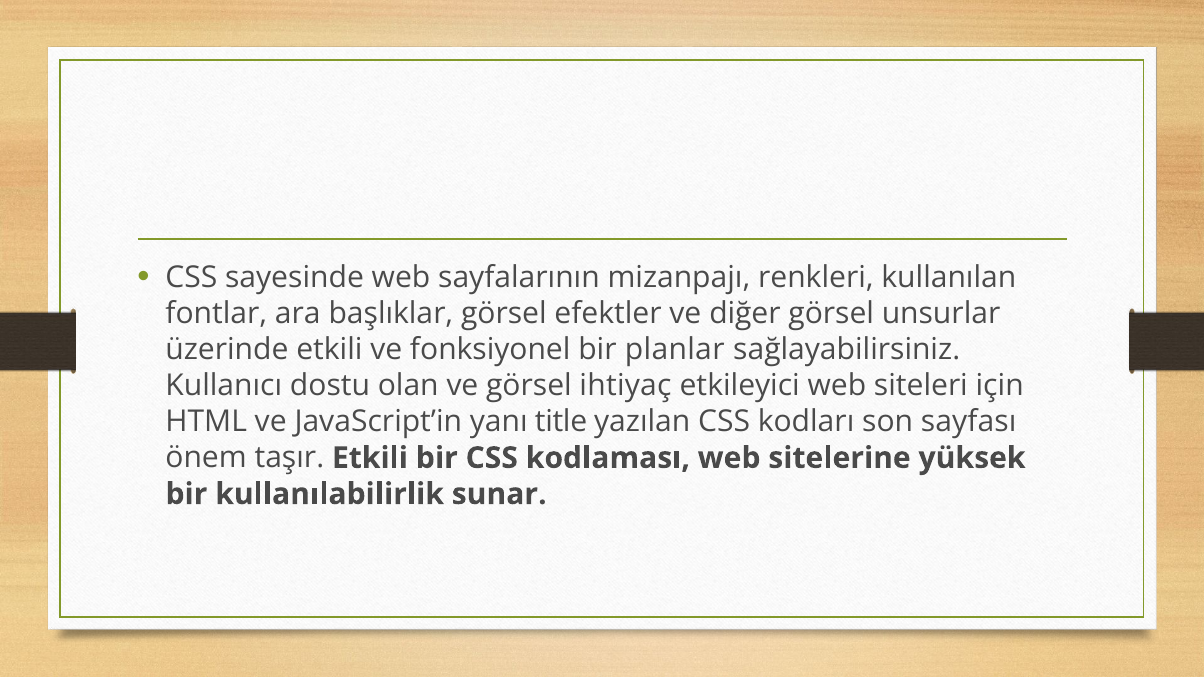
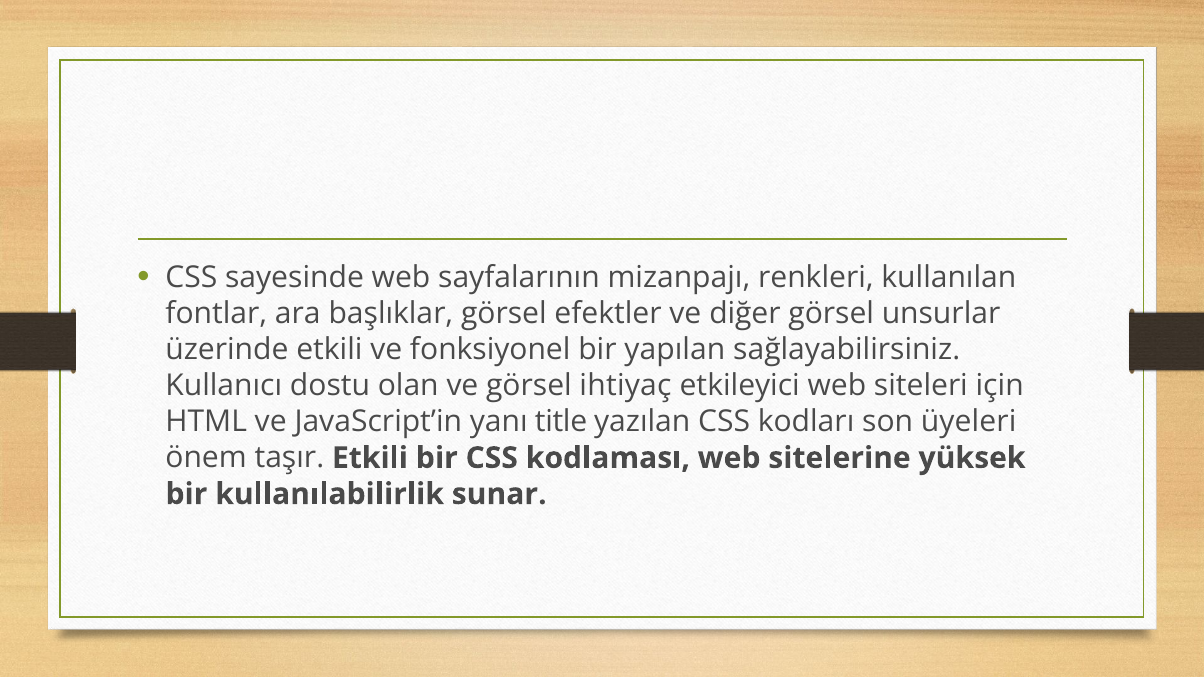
planlar: planlar -> yapılan
sayfası: sayfası -> üyeleri
